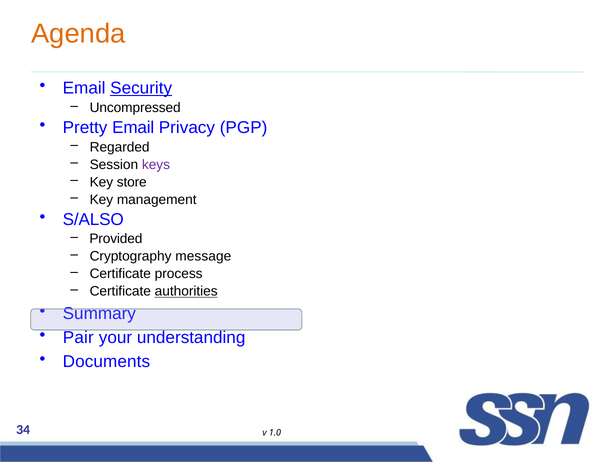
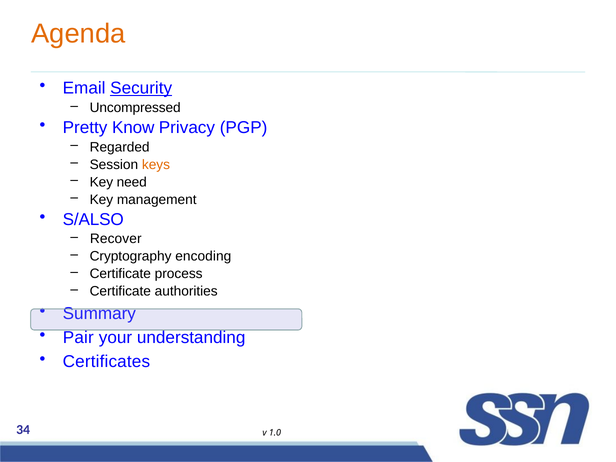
Pretty Email: Email -> Know
keys colour: purple -> orange
store: store -> need
Provided: Provided -> Recover
message: message -> encoding
authorities underline: present -> none
Documents: Documents -> Certificates
